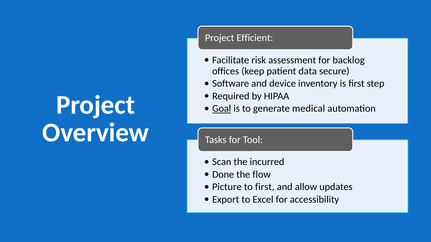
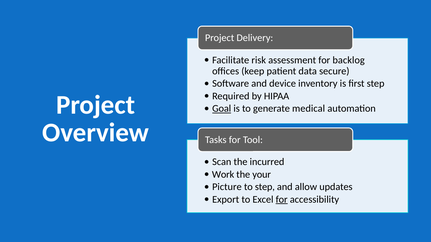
Efficient: Efficient -> Delivery
Done: Done -> Work
flow: flow -> your
to first: first -> step
for at (282, 200) underline: none -> present
